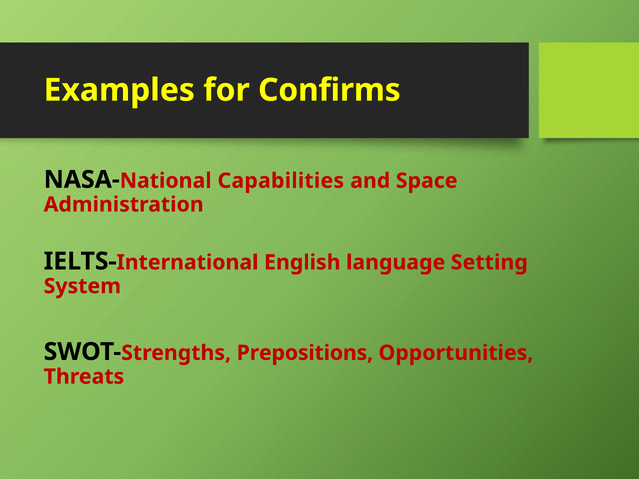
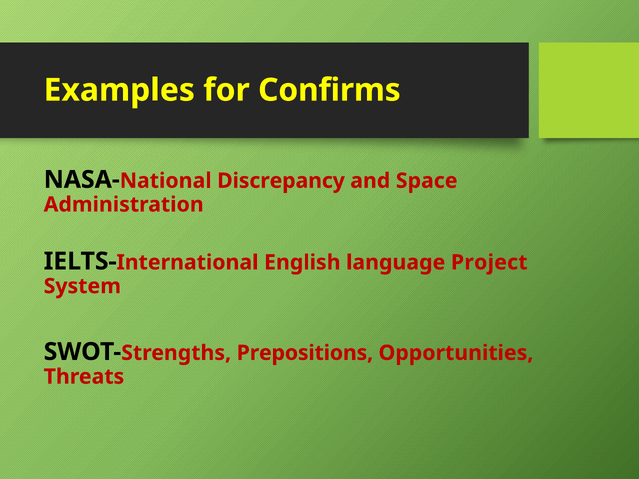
Capabilities: Capabilities -> Discrepancy
Setting: Setting -> Project
